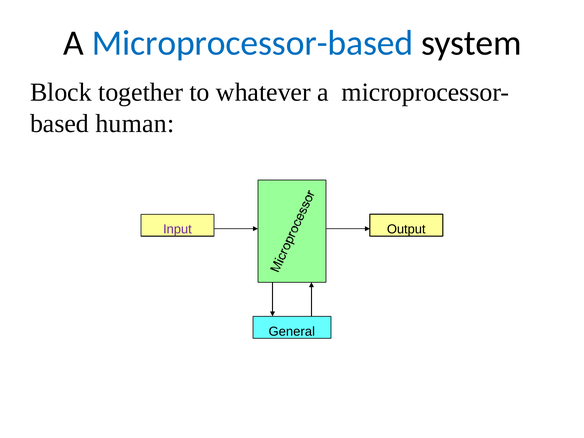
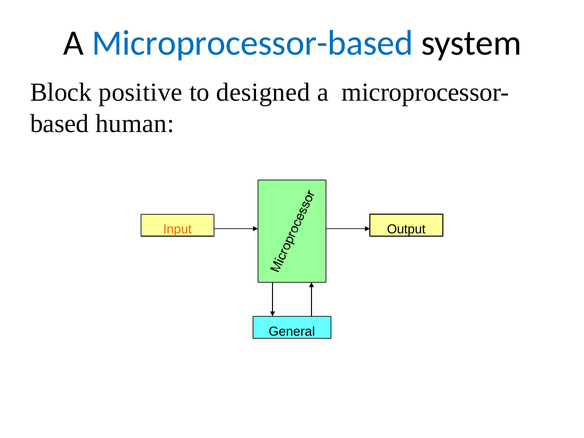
together: together -> positive
whatever: whatever -> designed
Input colour: purple -> orange
